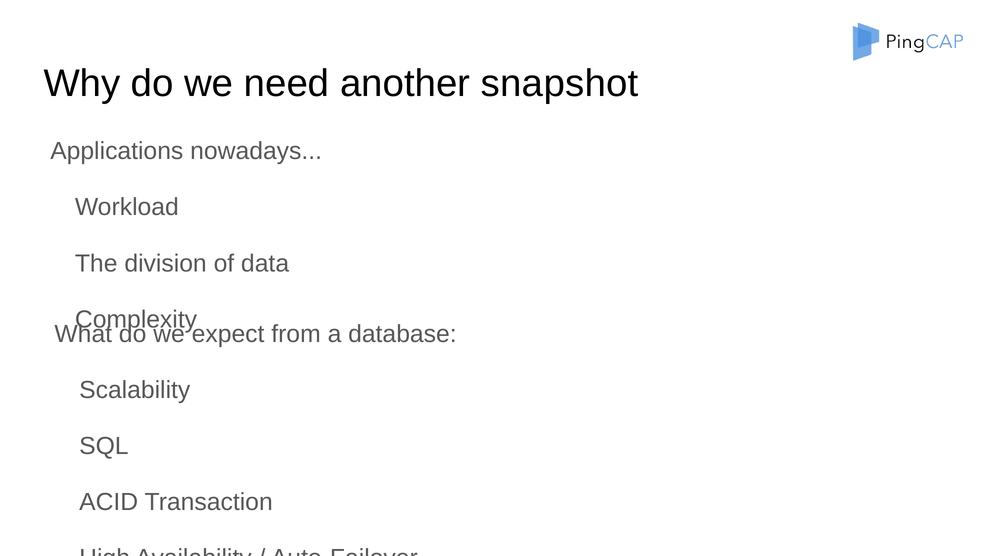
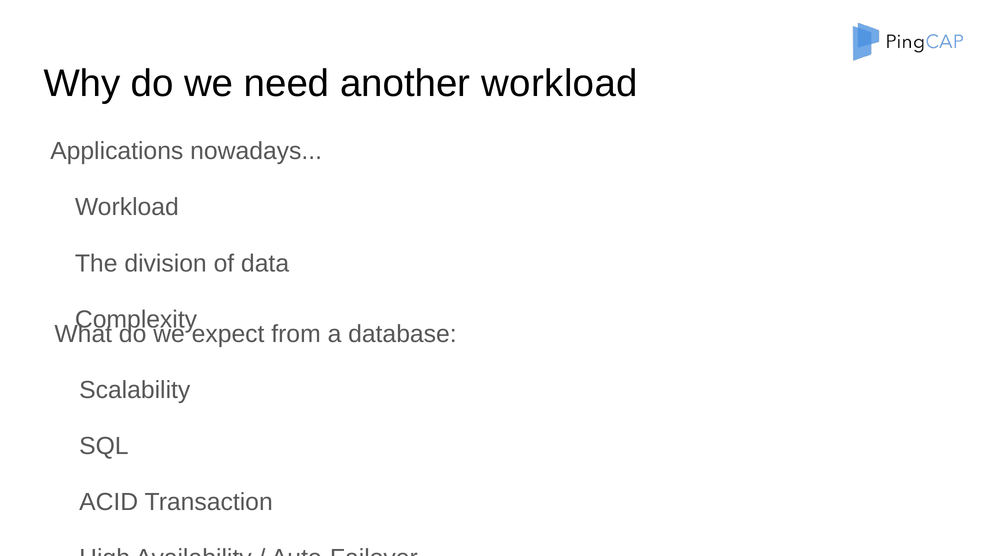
another snapshot: snapshot -> workload
